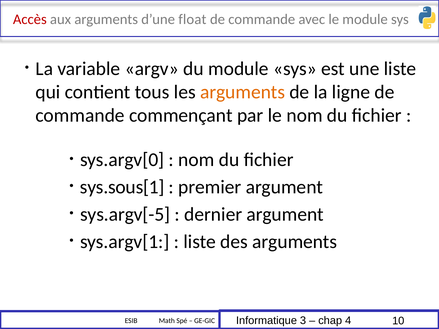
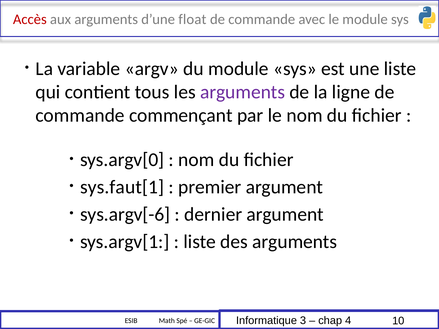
arguments at (243, 92) colour: orange -> purple
sys.sous[1: sys.sous[1 -> sys.faut[1
sys.argv[-5: sys.argv[-5 -> sys.argv[-6
